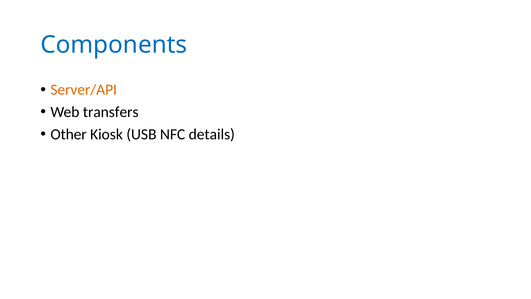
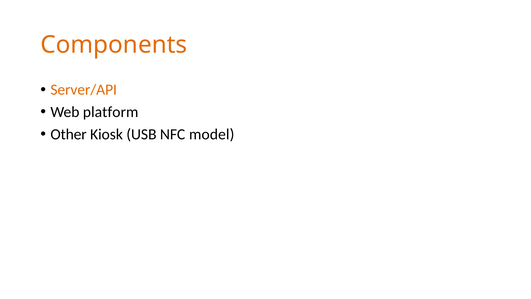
Components colour: blue -> orange
transfers: transfers -> platform
details: details -> model
